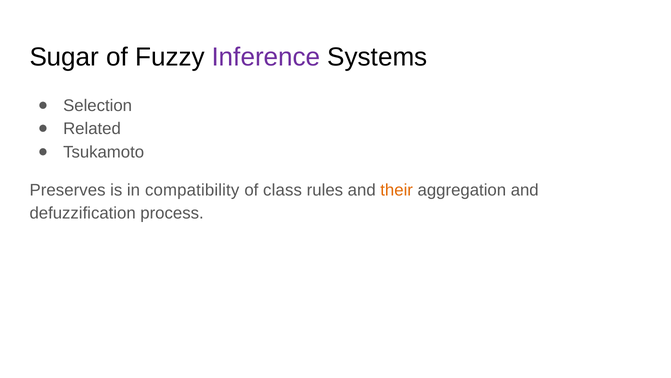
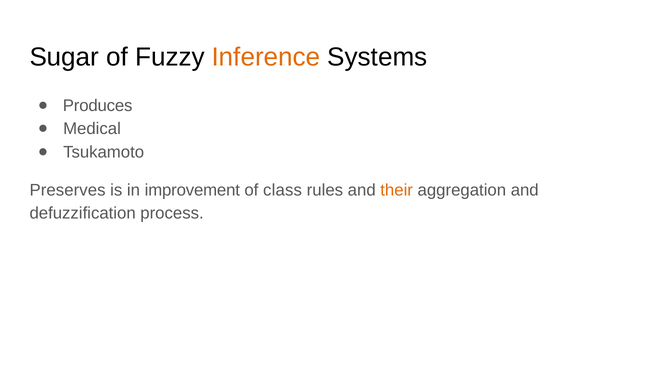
Inference colour: purple -> orange
Selection: Selection -> Produces
Related: Related -> Medical
compatibility: compatibility -> improvement
